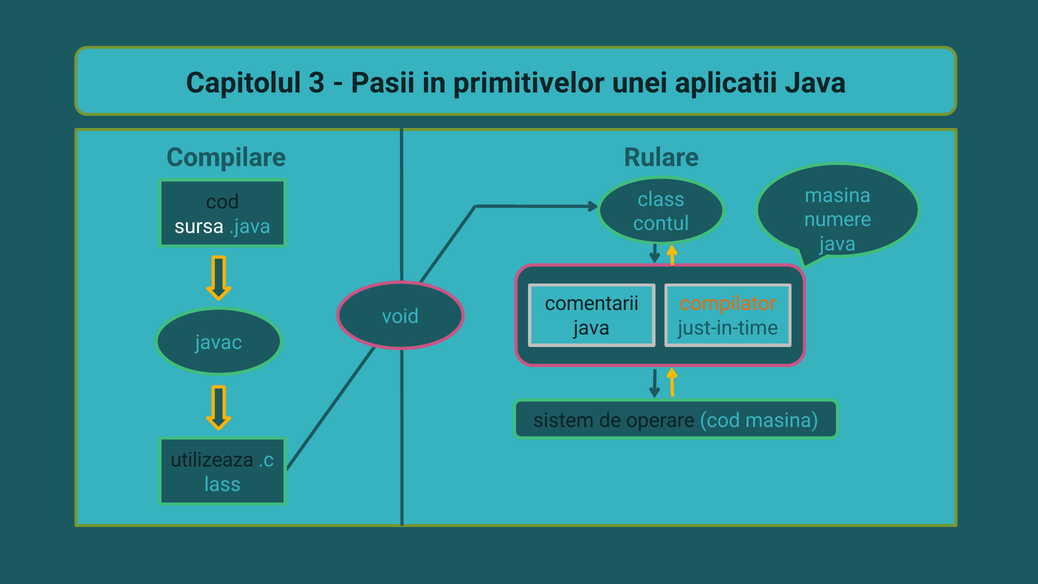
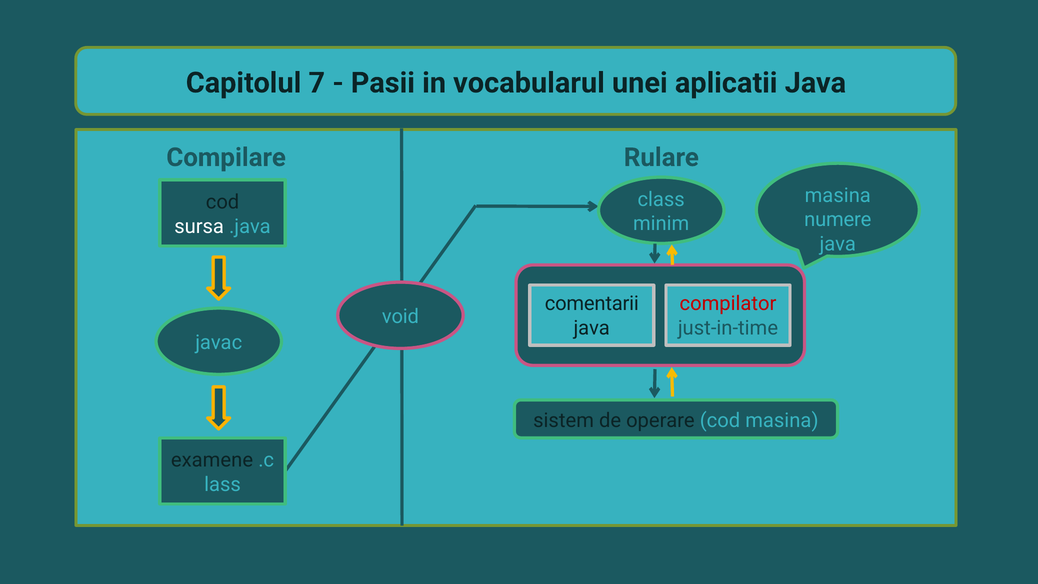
3: 3 -> 7
primitivelor: primitivelor -> vocabularul
contul: contul -> minim
compilator colour: orange -> red
utilizeaza: utilizeaza -> examene
